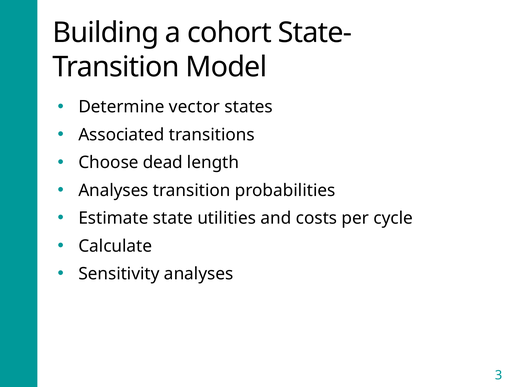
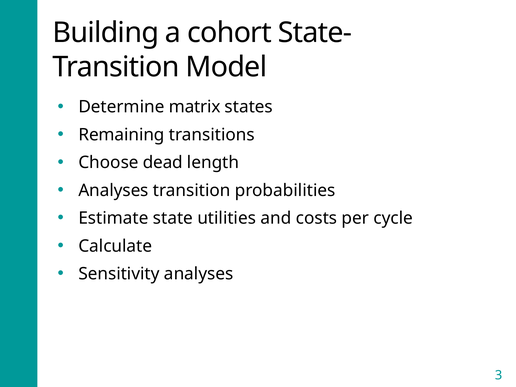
vector: vector -> matrix
Associated: Associated -> Remaining
